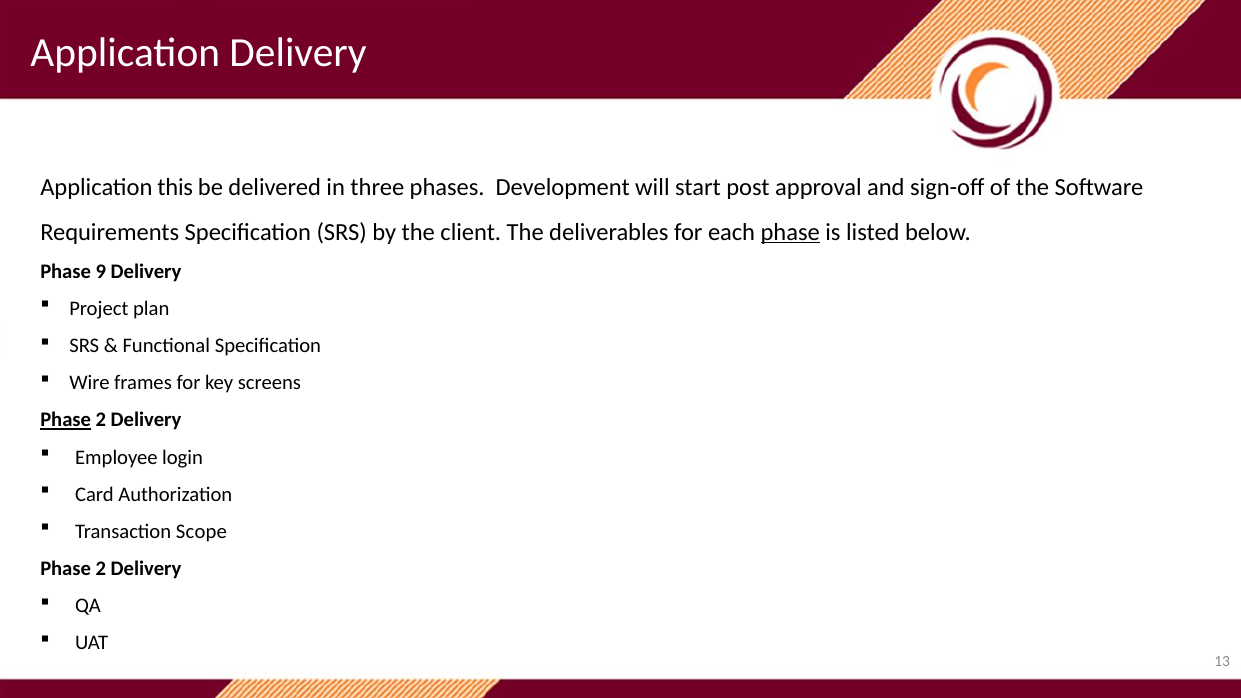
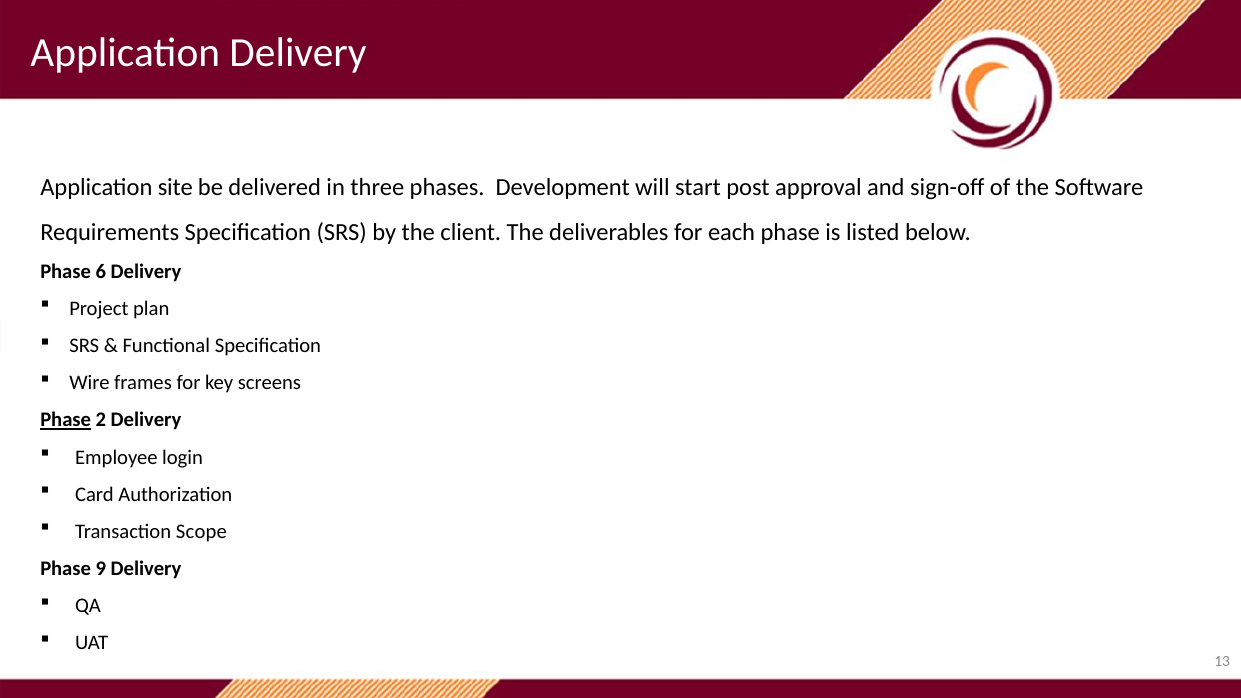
this: this -> site
phase at (790, 232) underline: present -> none
9: 9 -> 6
2 at (101, 569): 2 -> 9
